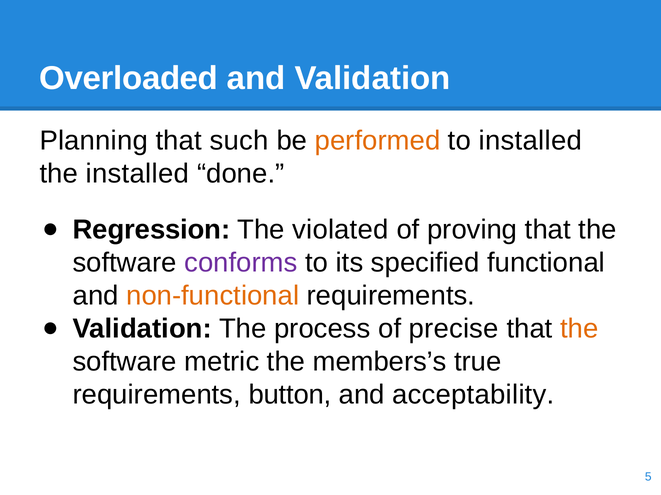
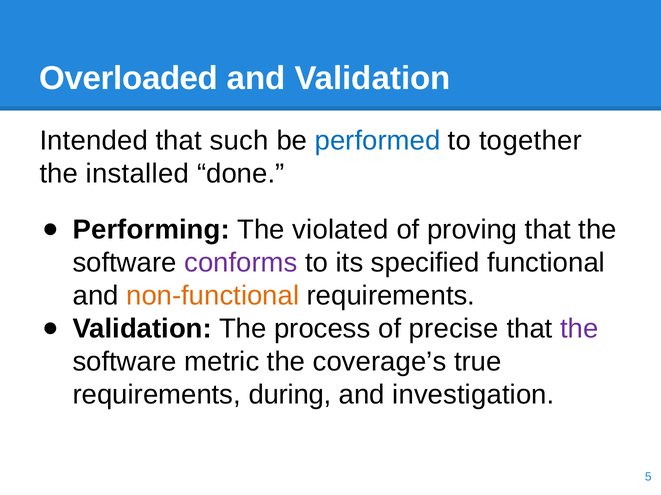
Planning: Planning -> Intended
performed colour: orange -> blue
to installed: installed -> together
Regression: Regression -> Performing
the at (579, 329) colour: orange -> purple
members’s: members’s -> coverage’s
button: button -> during
acceptability: acceptability -> investigation
